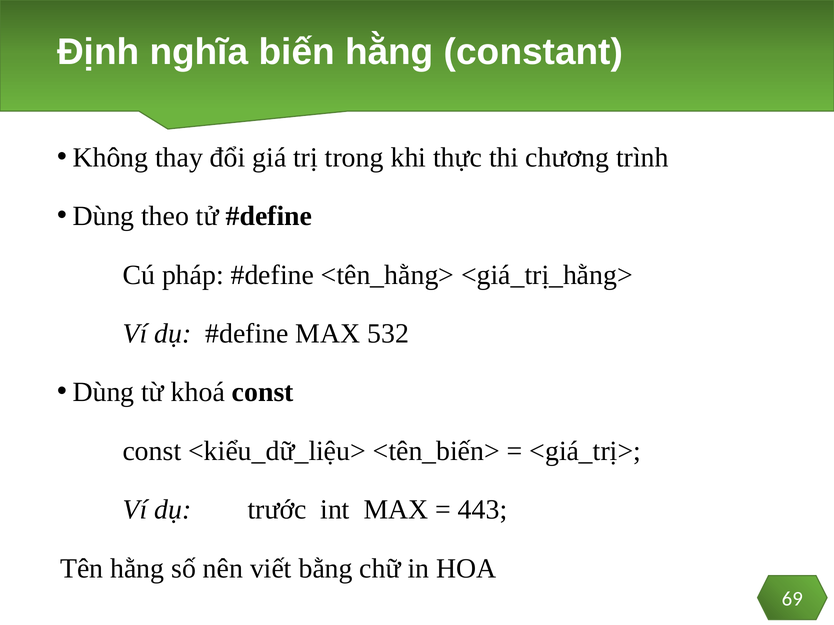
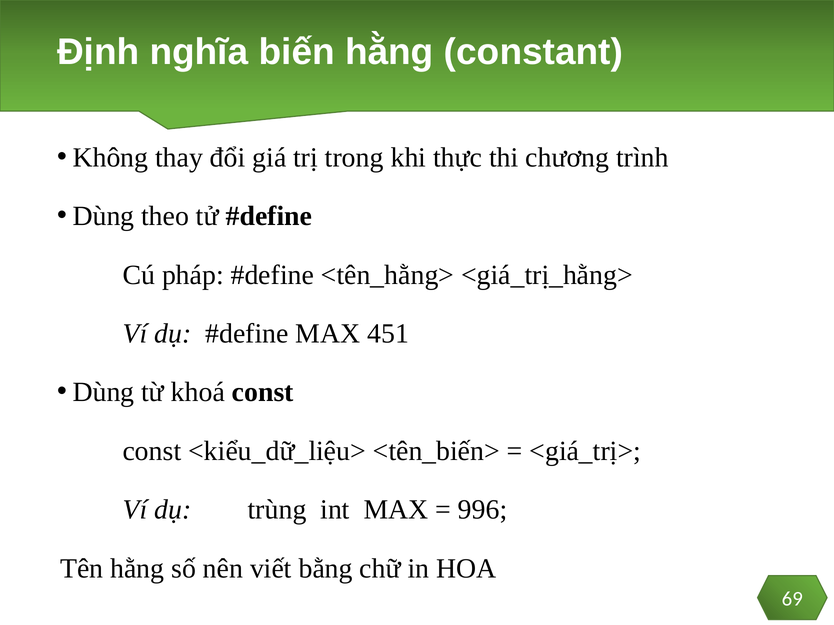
532: 532 -> 451
trước: trước -> trùng
443: 443 -> 996
